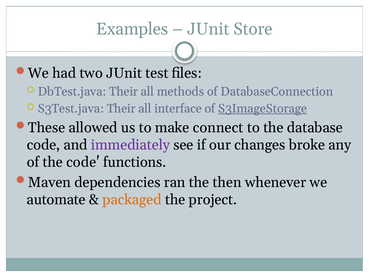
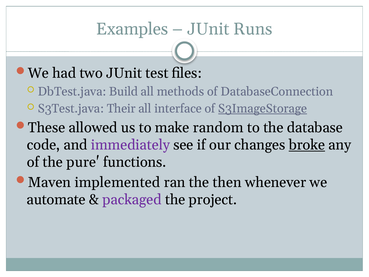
Store: Store -> Runs
DbTest.java Their: Their -> Build
connect: connect -> random
broke underline: none -> present
the code: code -> pure
dependencies: dependencies -> implemented
packaged colour: orange -> purple
